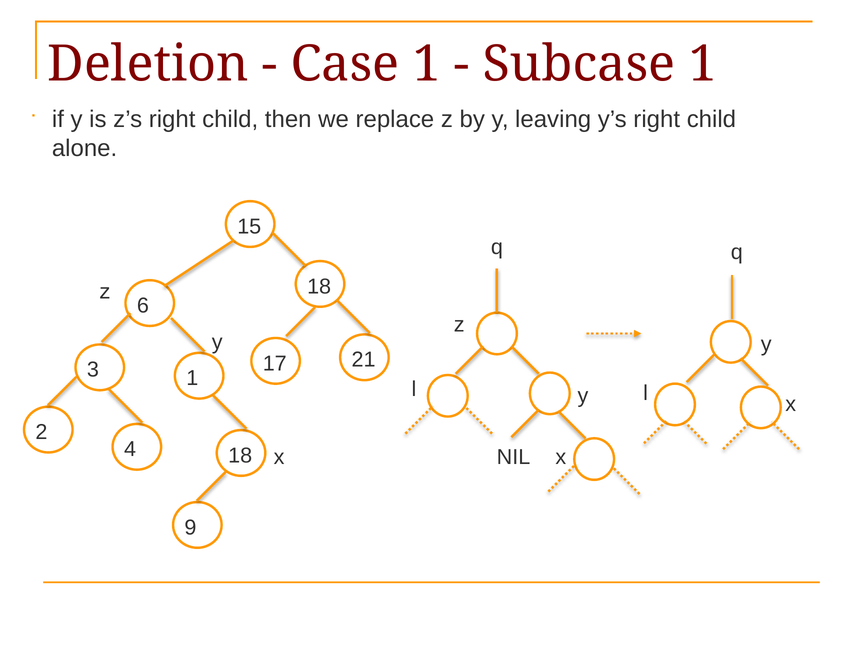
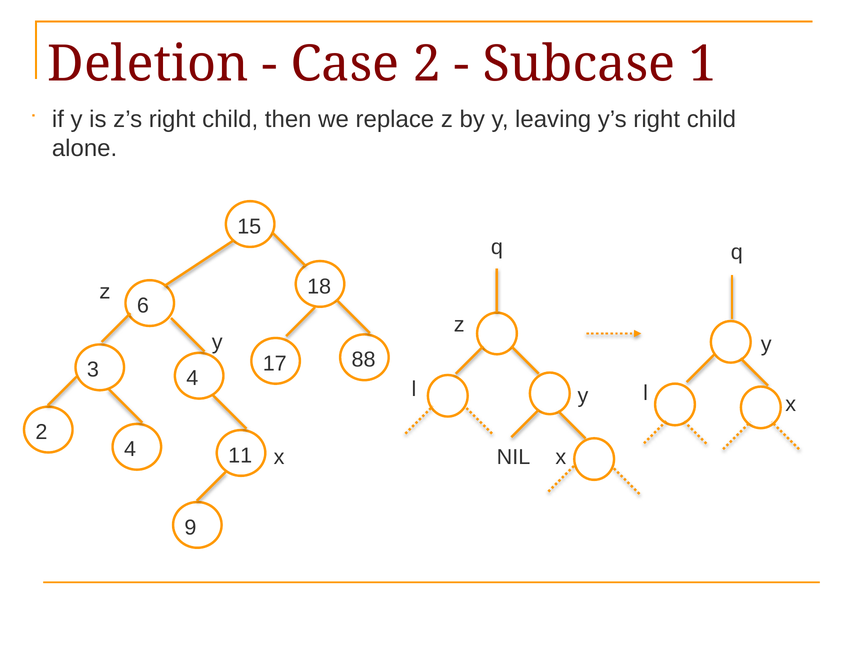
Case 1: 1 -> 2
21: 21 -> 88
3 1: 1 -> 4
4 18: 18 -> 11
